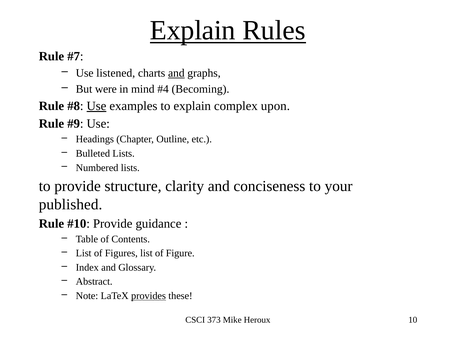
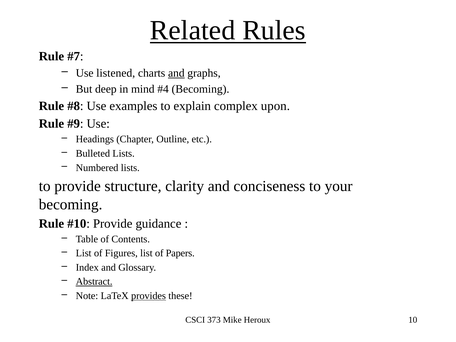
Explain at (193, 30): Explain -> Related
were: were -> deep
Use at (96, 106) underline: present -> none
published at (71, 204): published -> becoming
Figure: Figure -> Papers
Abstract underline: none -> present
